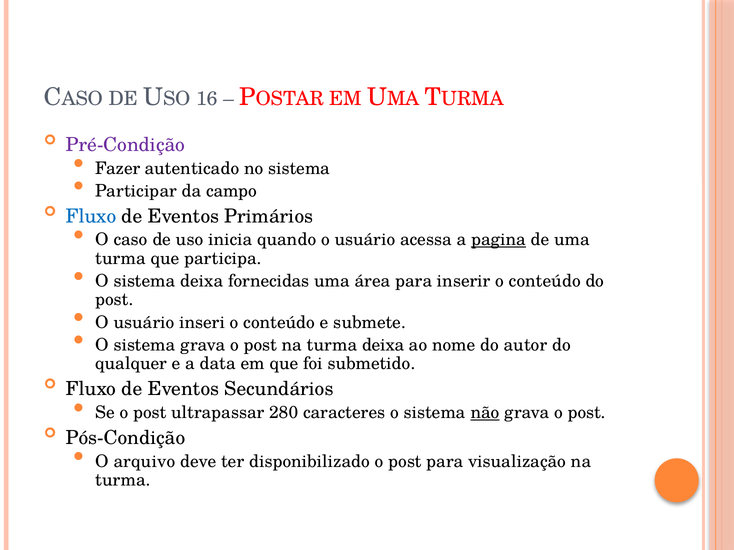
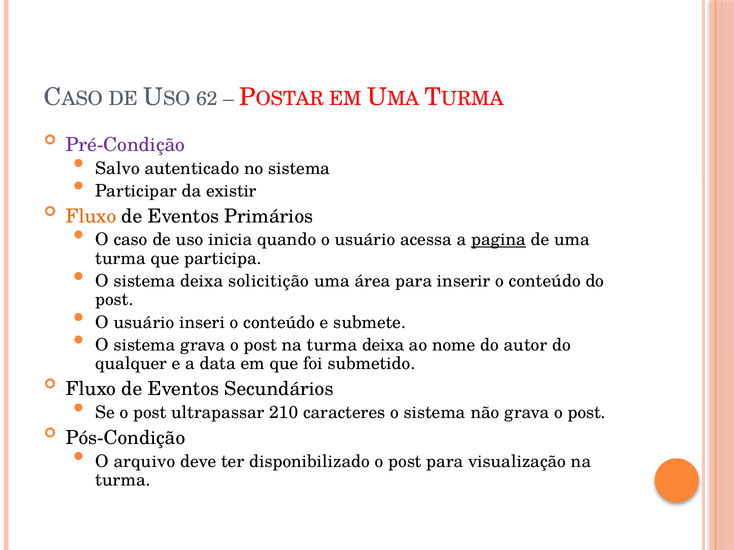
16: 16 -> 62
Fazer: Fazer -> Salvo
campo: campo -> existir
Fluxo at (91, 217) colour: blue -> orange
fornecidas: fornecidas -> solicitição
280: 280 -> 210
não underline: present -> none
